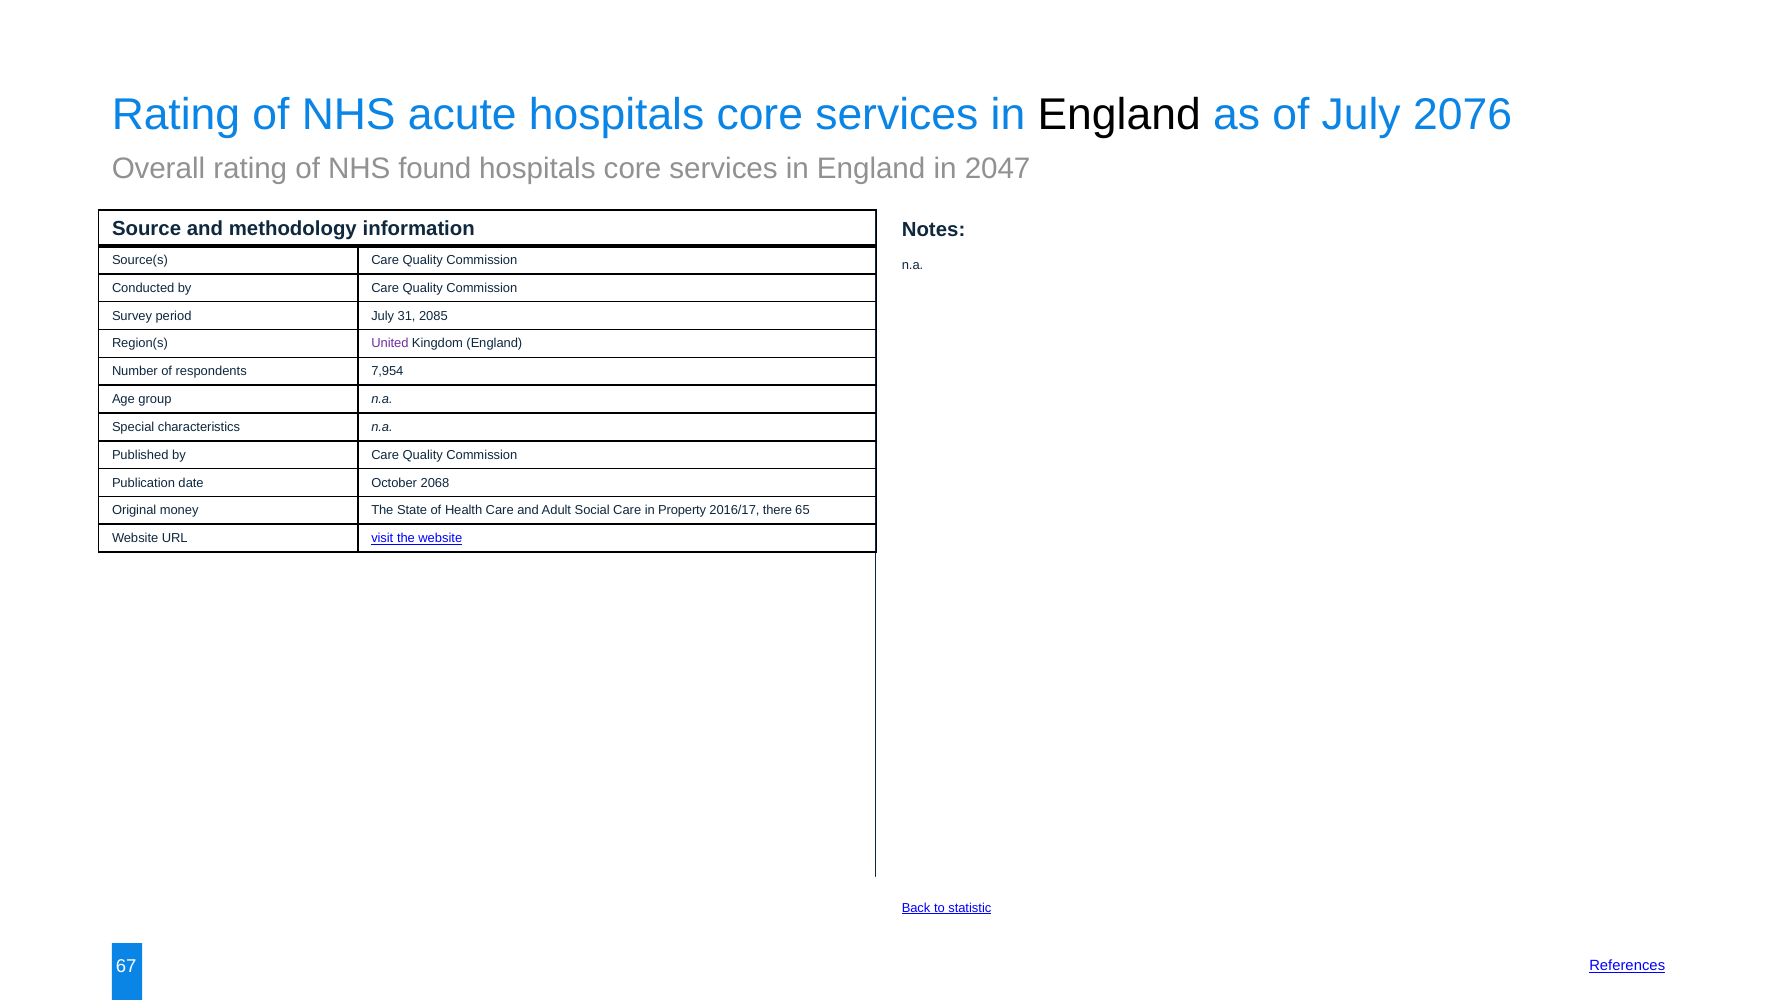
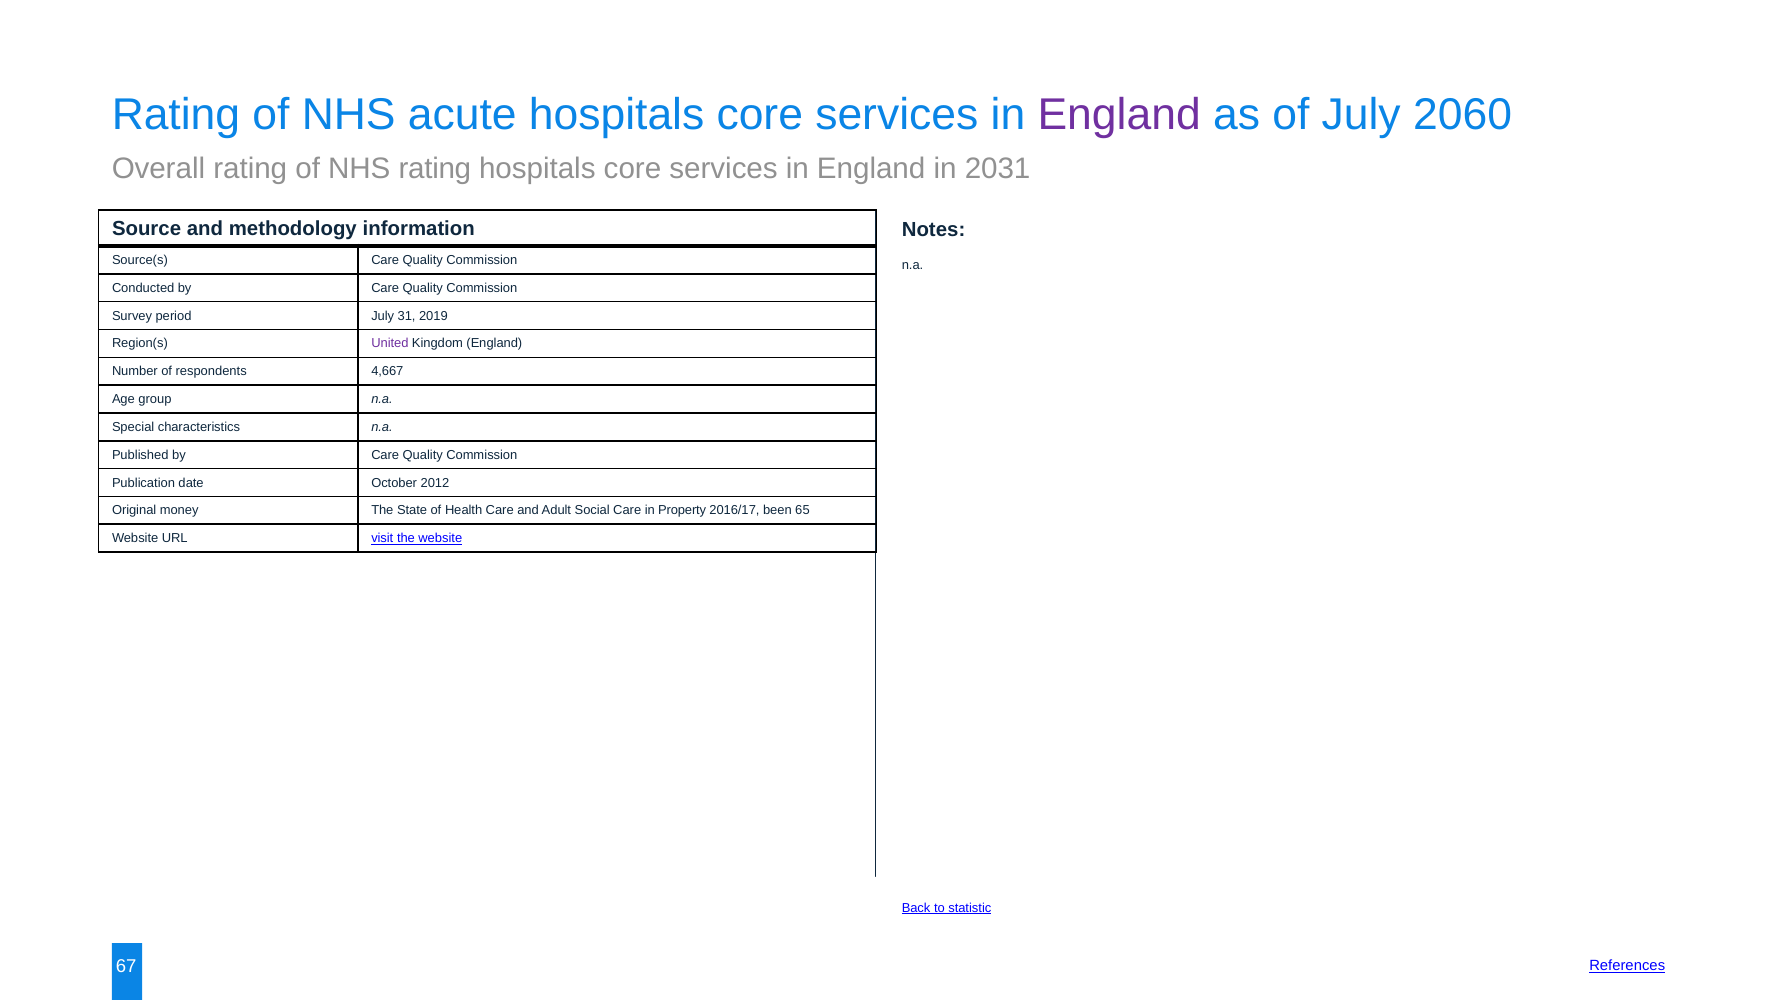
England at (1119, 115) colour: black -> purple
2076: 2076 -> 2060
NHS found: found -> rating
2047: 2047 -> 2031
2085: 2085 -> 2019
7,954: 7,954 -> 4,667
2068: 2068 -> 2012
there: there -> been
